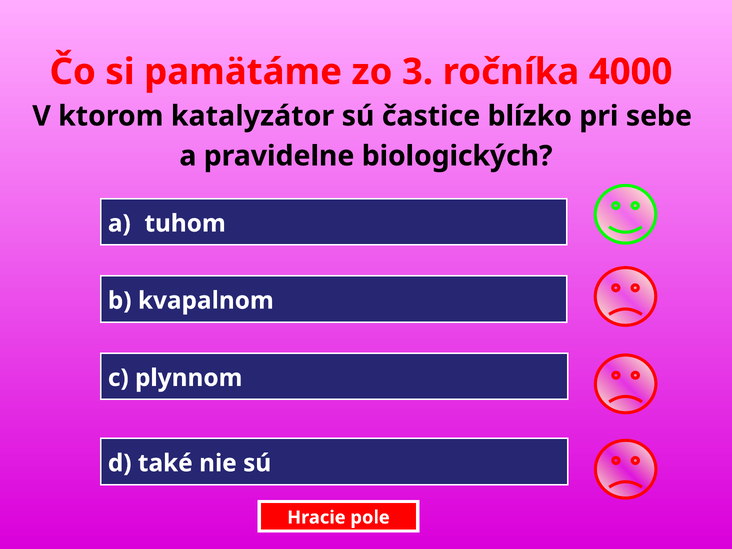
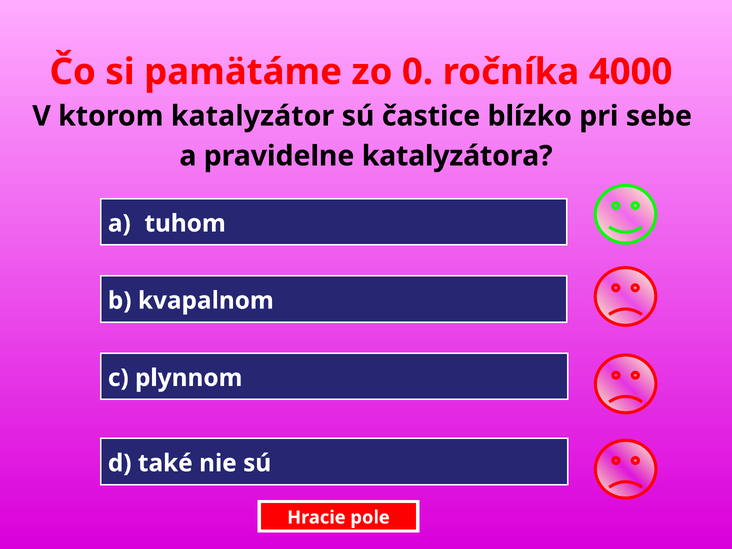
3: 3 -> 0
biologických: biologických -> katalyzátora
